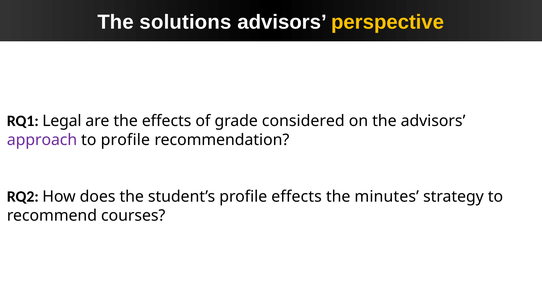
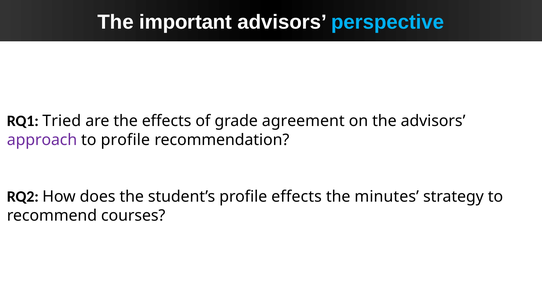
solutions: solutions -> important
perspective colour: yellow -> light blue
Legal: Legal -> Tried
considered: considered -> agreement
